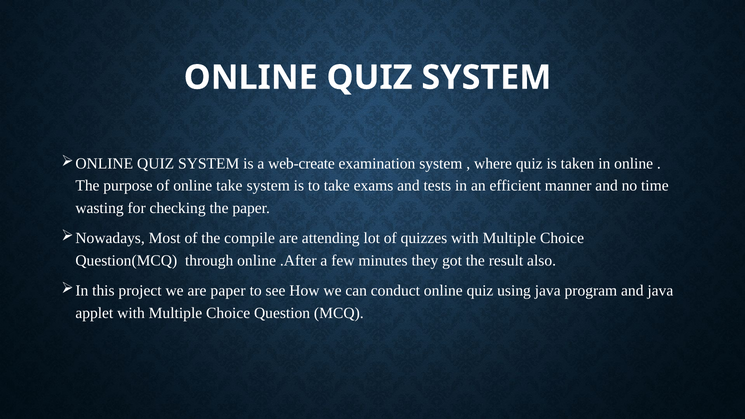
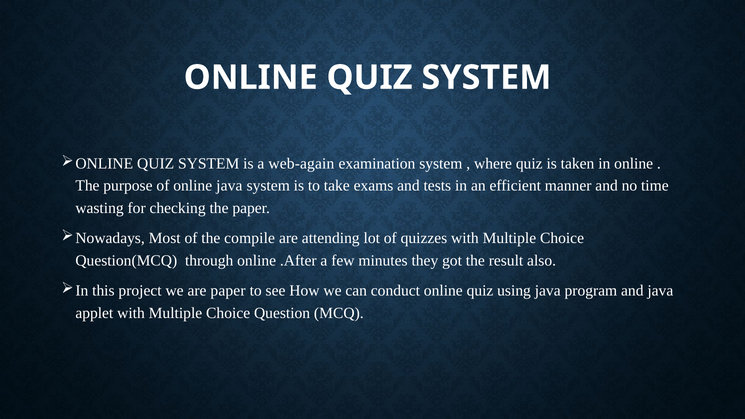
web-create: web-create -> web-again
online take: take -> java
